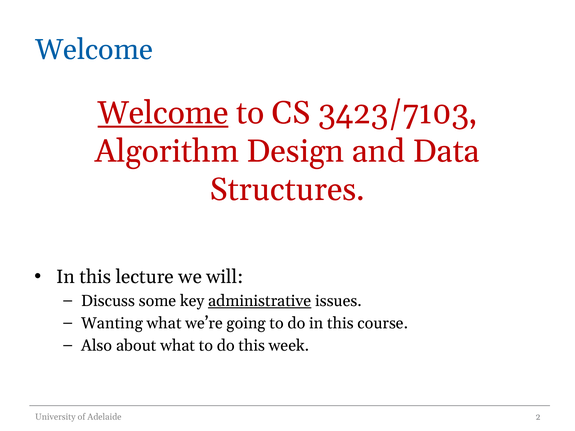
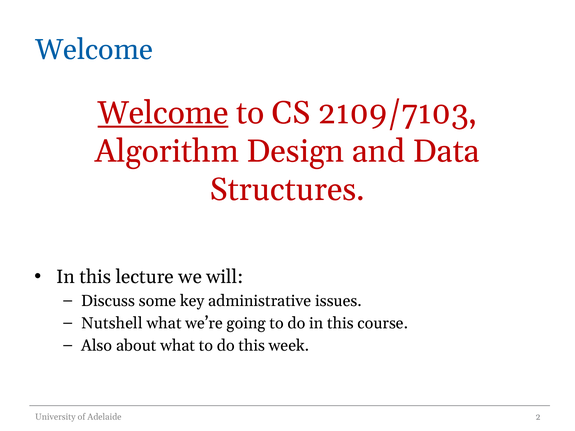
3423/7103: 3423/7103 -> 2109/7103
administrative underline: present -> none
Wanting: Wanting -> Nutshell
